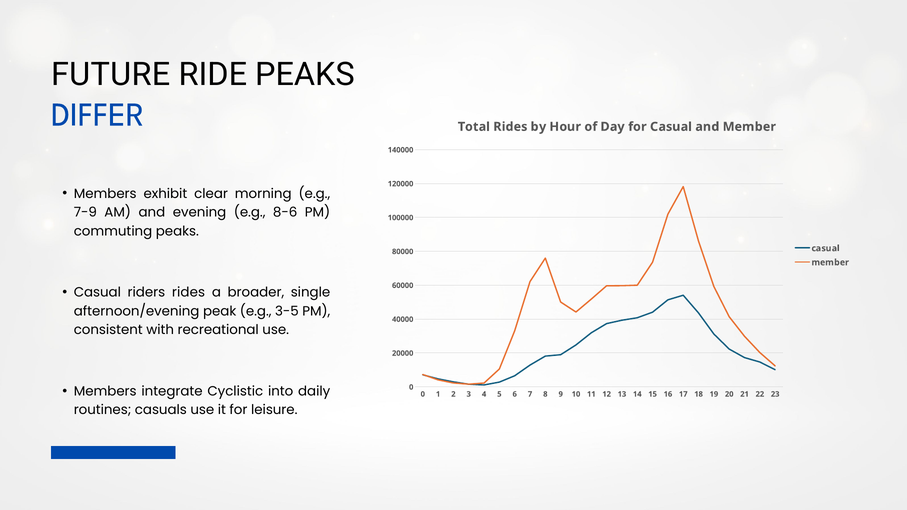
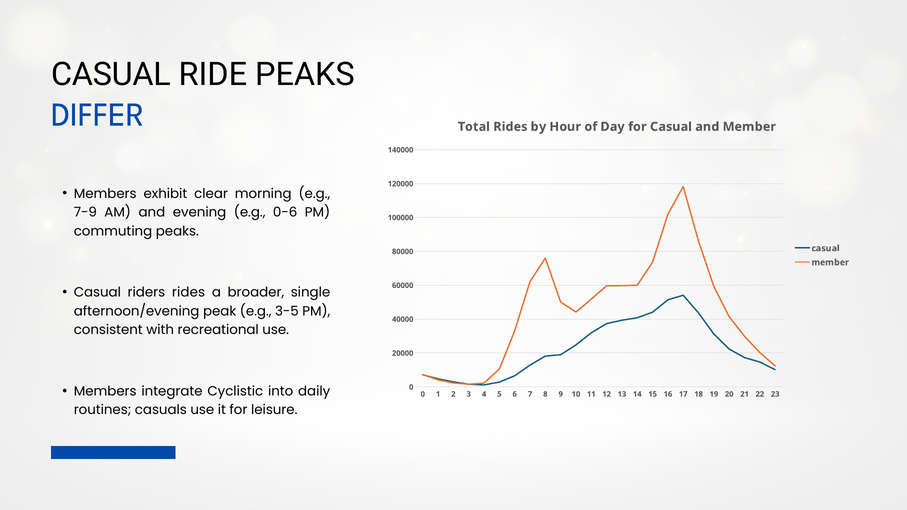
FUTURE at (111, 75): FUTURE -> CASUAL
8-6: 8-6 -> 0-6
